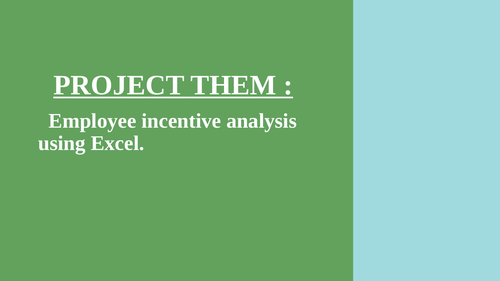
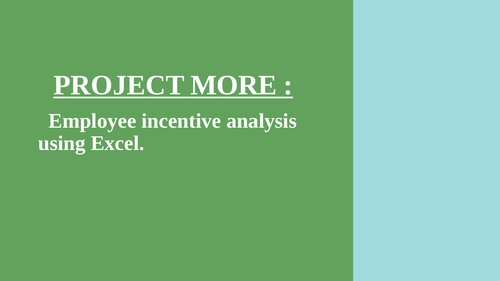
THEM: THEM -> MORE
